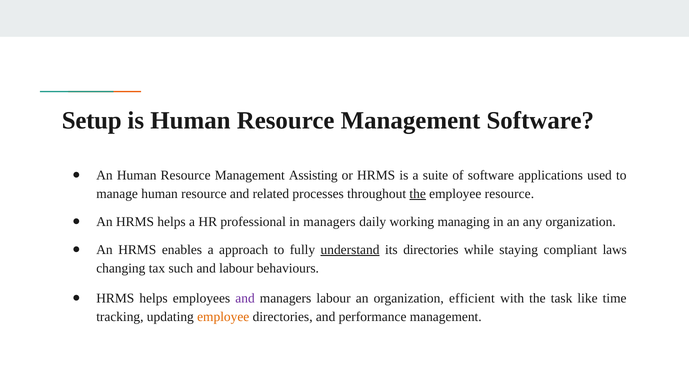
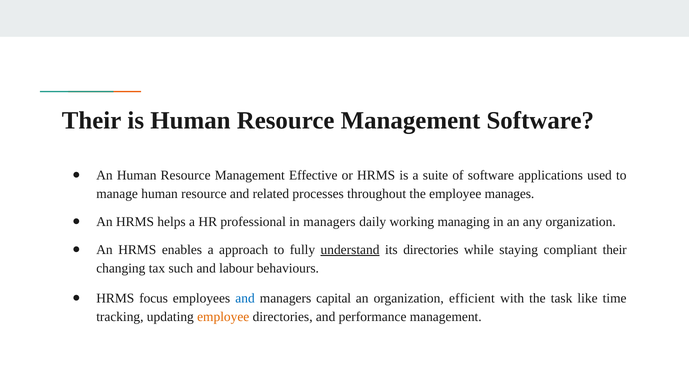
Setup at (92, 120): Setup -> Their
Assisting: Assisting -> Effective
the at (418, 193) underline: present -> none
employee resource: resource -> manages
compliant laws: laws -> their
helps at (154, 298): helps -> focus
and at (245, 298) colour: purple -> blue
managers labour: labour -> capital
